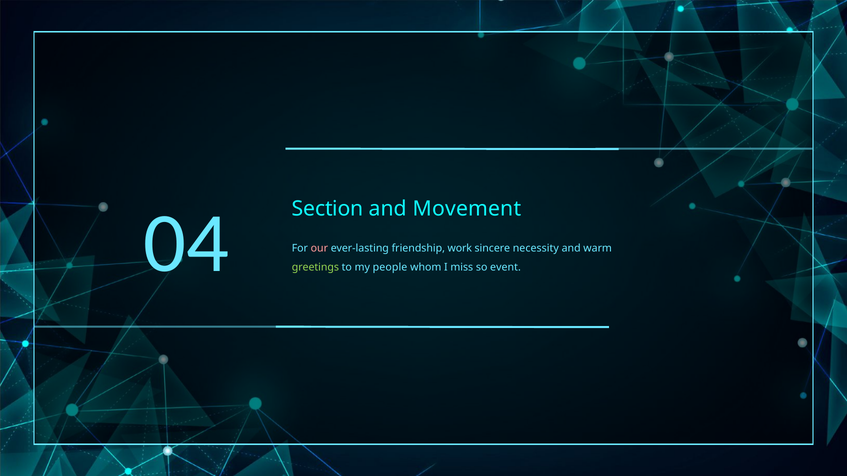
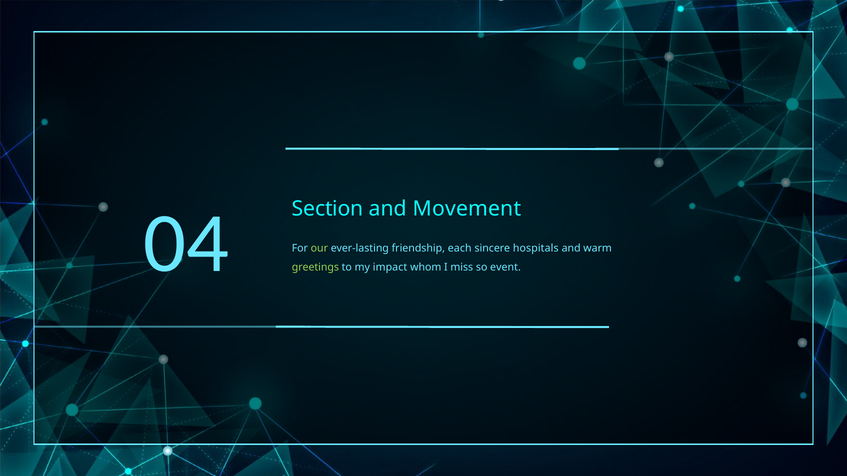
our colour: pink -> light green
work: work -> each
necessity: necessity -> hospitals
people: people -> impact
